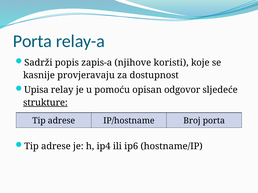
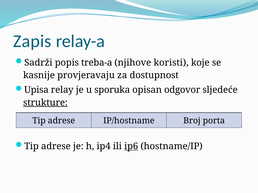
Porta at (32, 41): Porta -> Zapis
zapis-a: zapis-a -> treba-a
pomoću: pomoću -> sporuka
ip6 underline: none -> present
